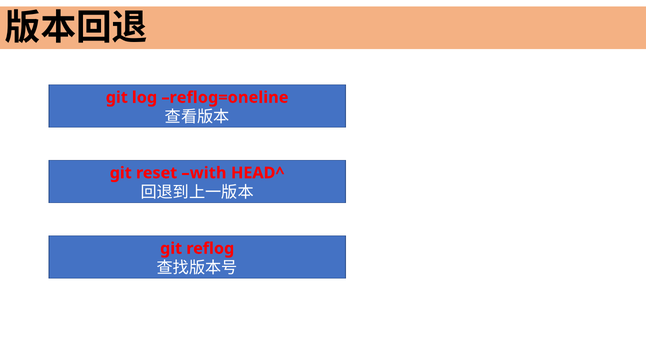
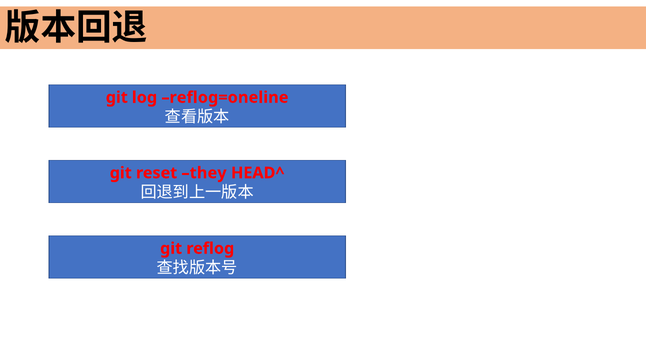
with: with -> they
